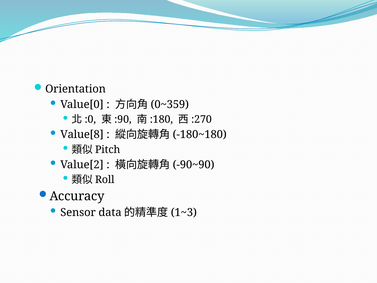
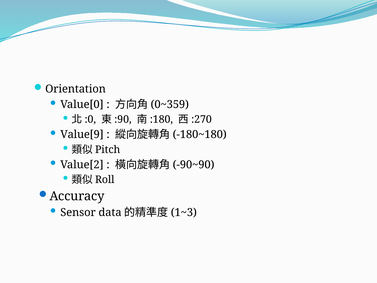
Value[8: Value[8 -> Value[9
